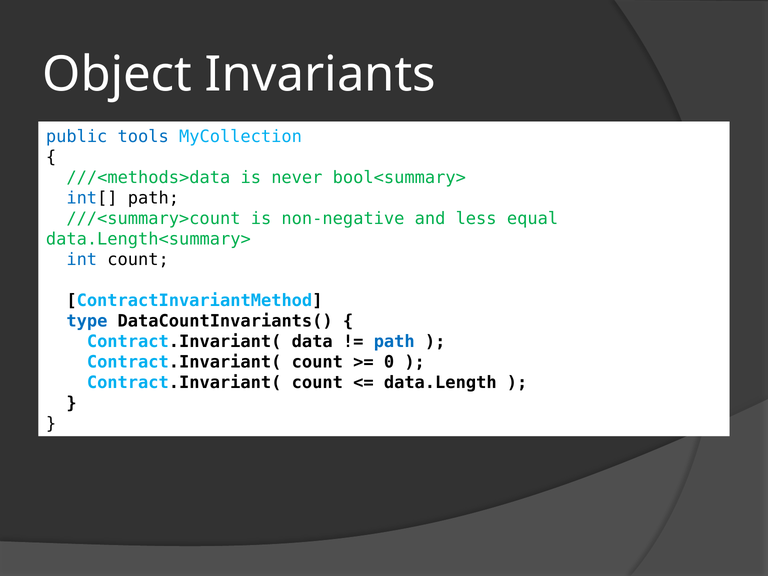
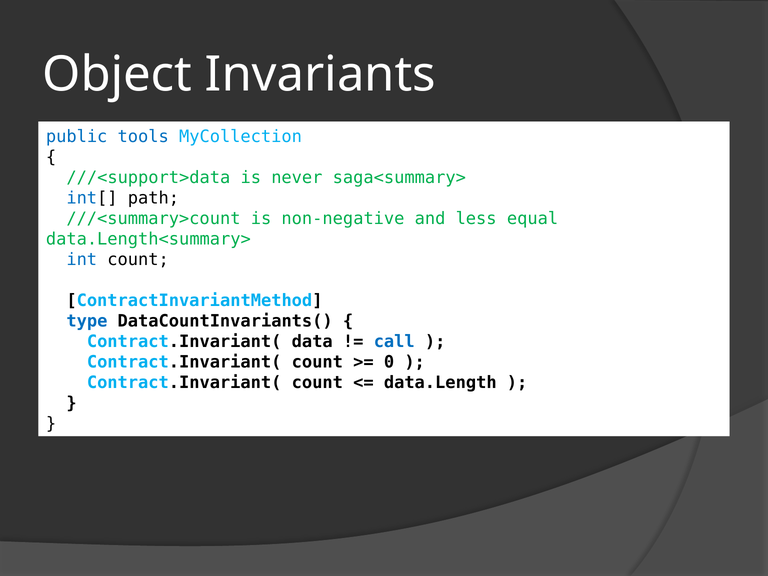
///<methods>data: ///<methods>data -> ///<support>data
bool<summary>: bool<summary> -> saga<summary>
path at (394, 342): path -> call
